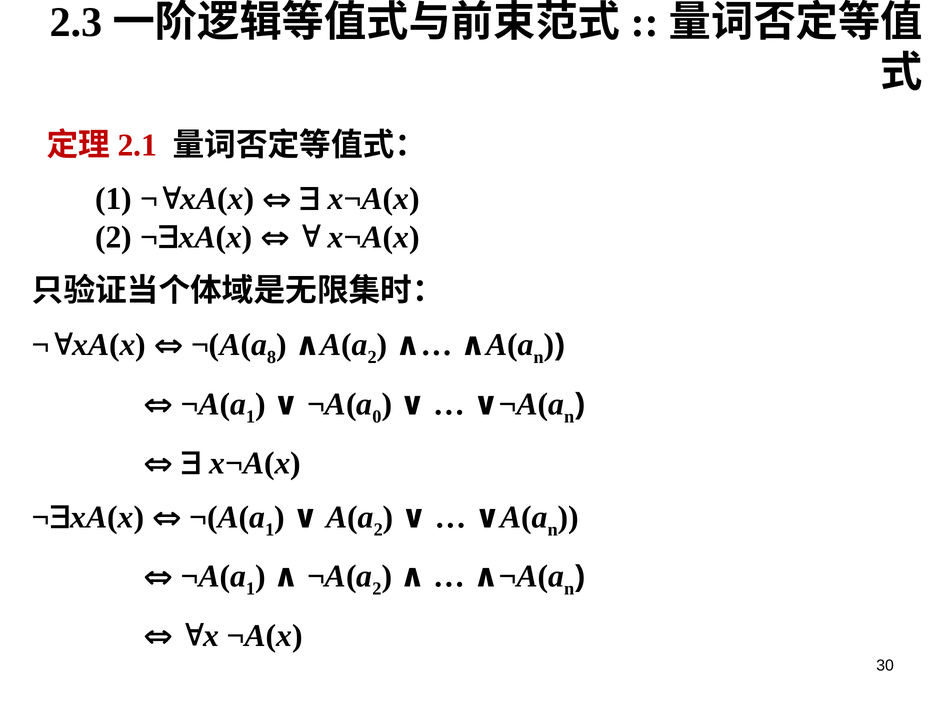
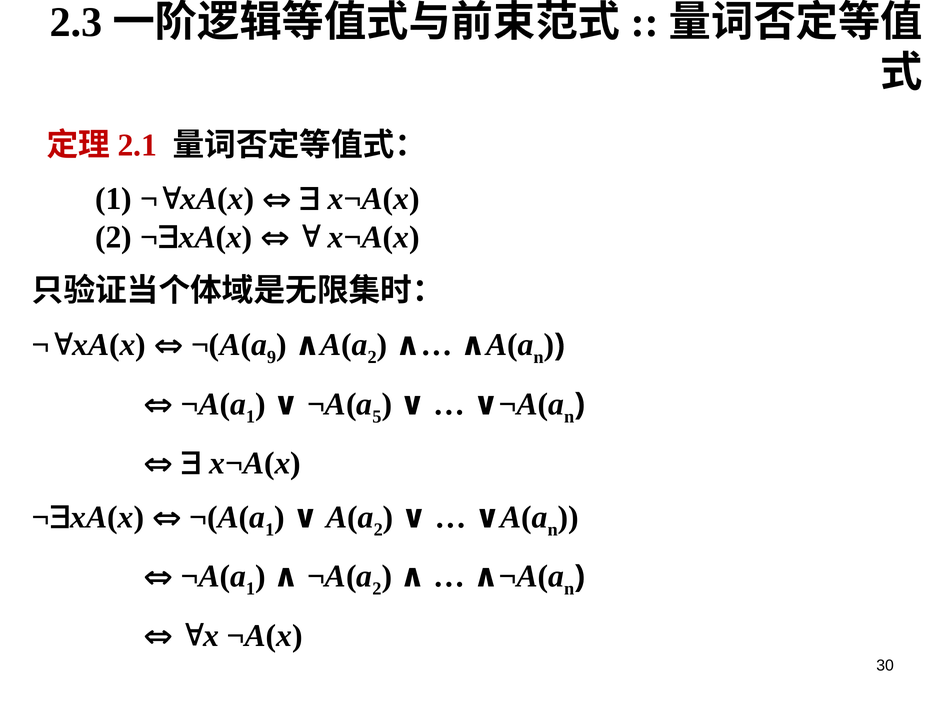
8: 8 -> 9
0: 0 -> 5
